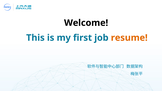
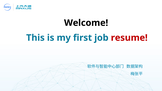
resume colour: orange -> red
